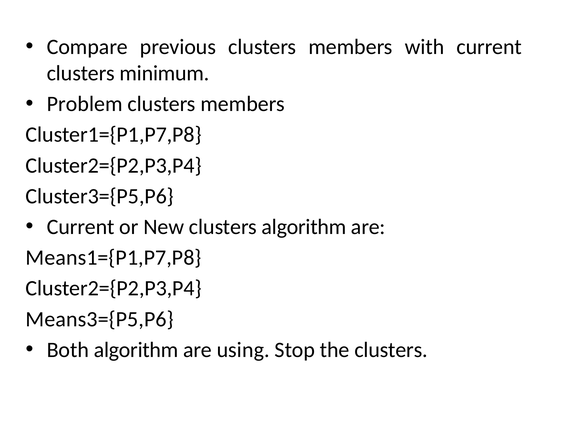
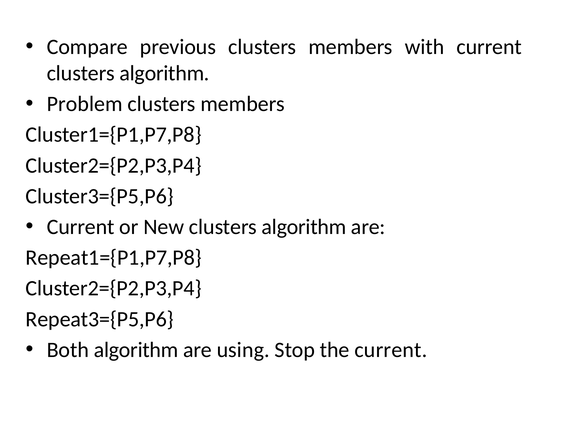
minimum at (165, 73): minimum -> algorithm
Means1={P1,P7,P8: Means1={P1,P7,P8 -> Repeat1={P1,P7,P8
Means3={P5,P6: Means3={P5,P6 -> Repeat3={P5,P6
the clusters: clusters -> current
